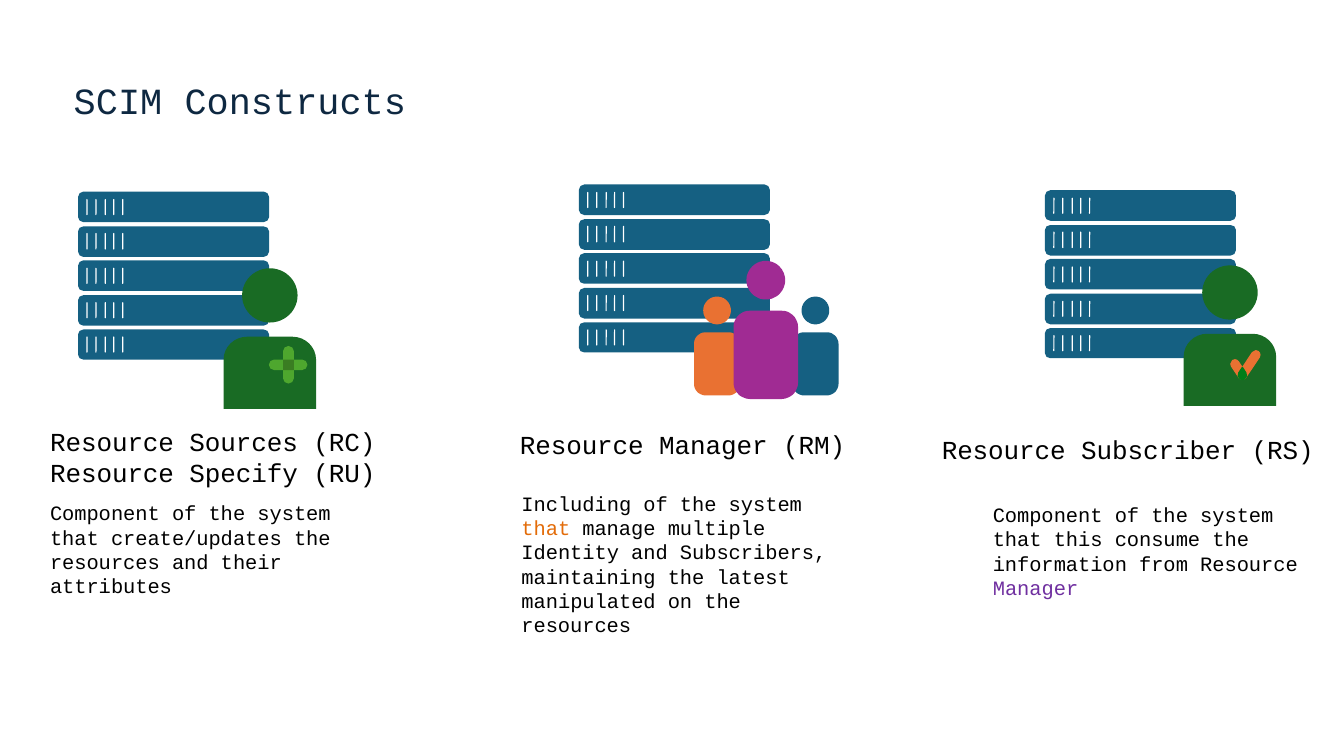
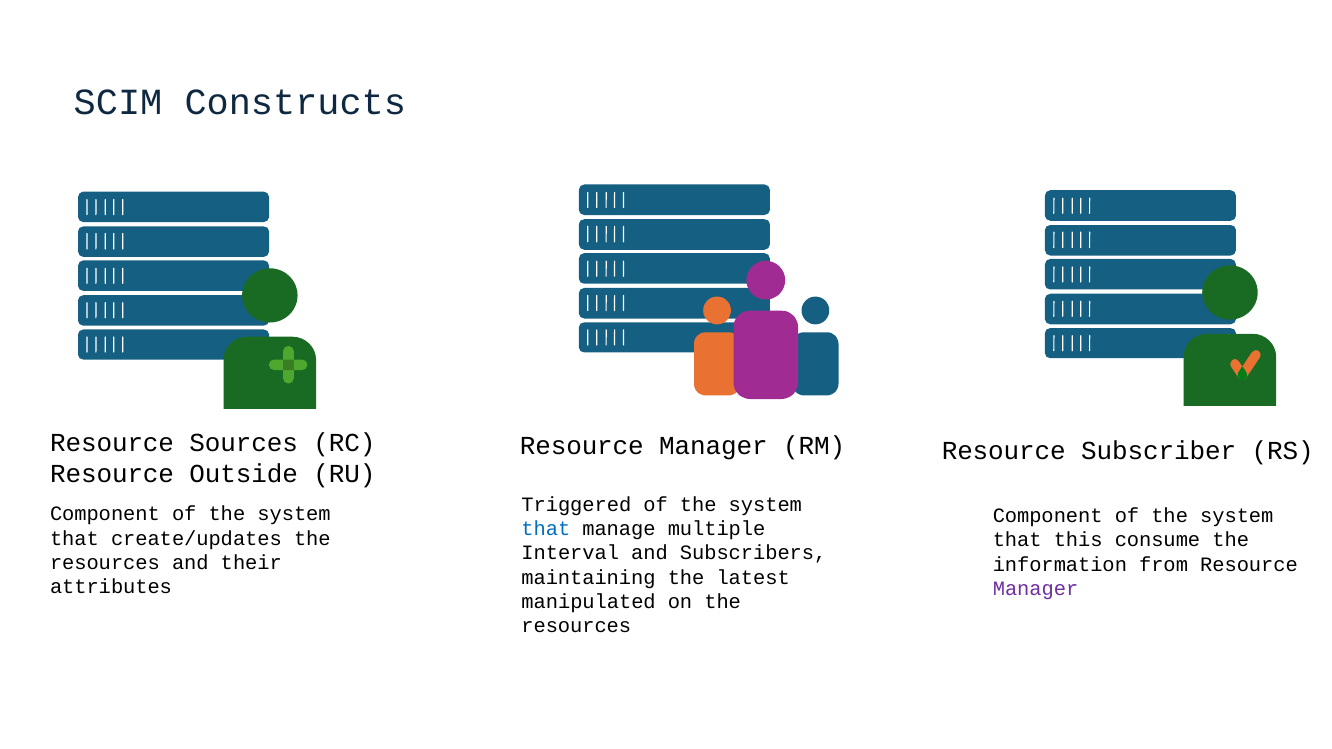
Specify: Specify -> Outside
Including: Including -> Triggered
that at (546, 529) colour: orange -> blue
Identity: Identity -> Interval
